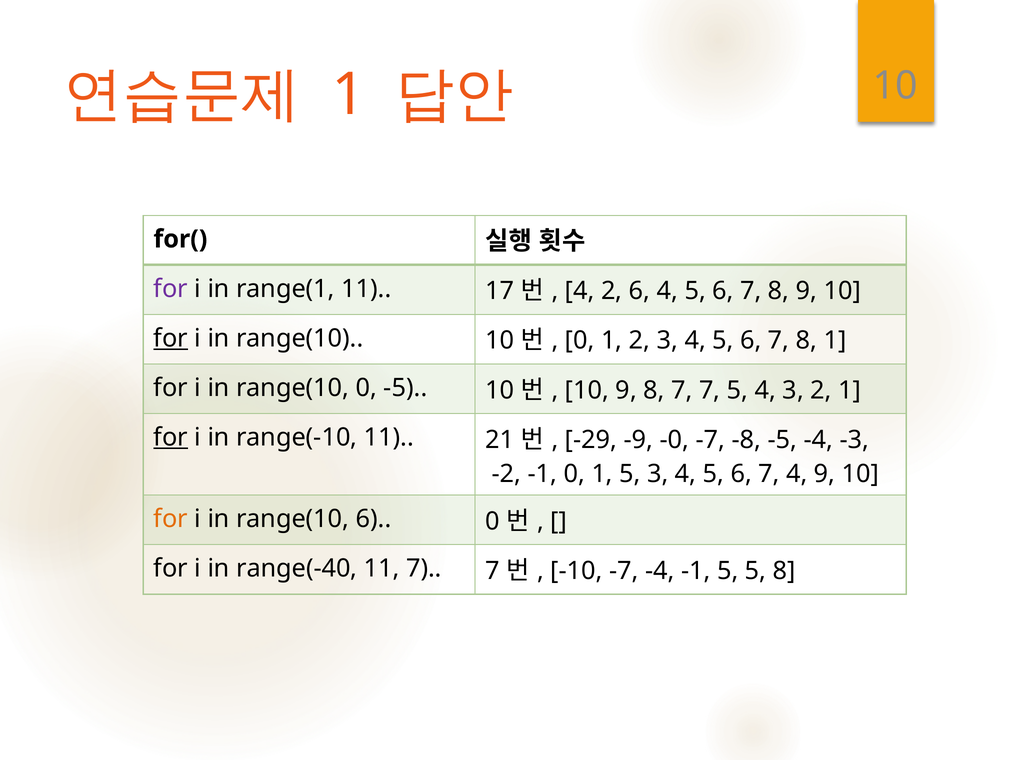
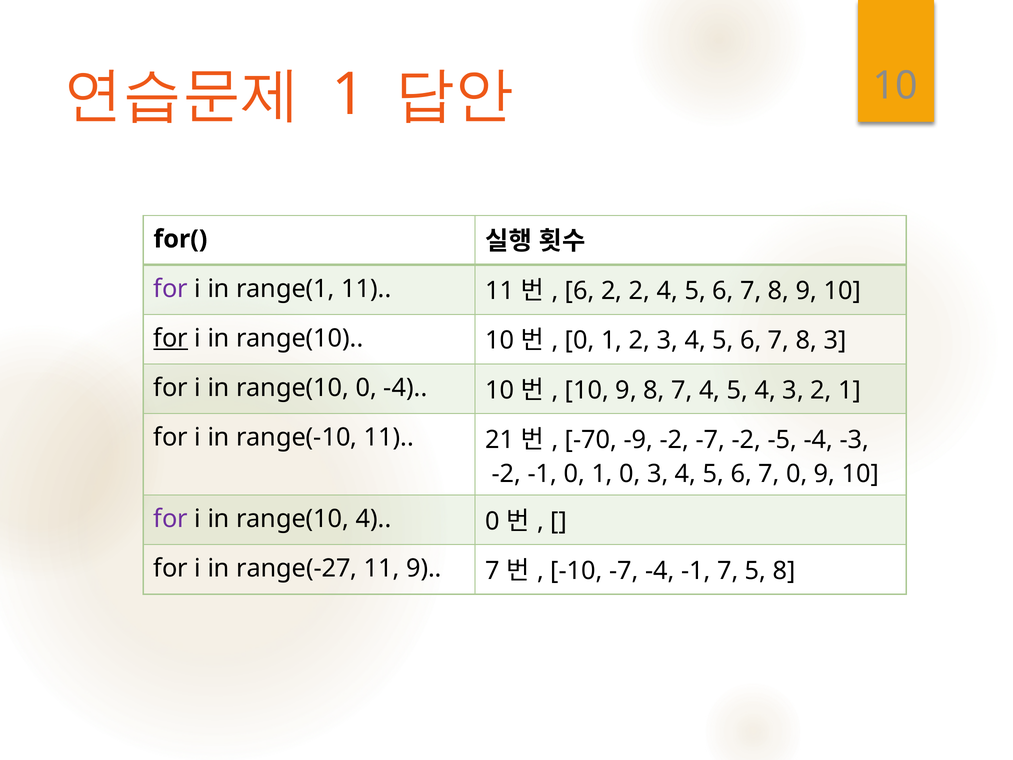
11 17: 17 -> 11
4 at (580, 291): 4 -> 6
2 6: 6 -> 2
8 1: 1 -> 3
0 -5: -5 -> -4
8 7 7: 7 -> 4
for at (171, 437) underline: present -> none
-29: -29 -> -70
-9 -0: -0 -> -2
-7 -8: -8 -> -2
1 5: 5 -> 0
7 4: 4 -> 0
for at (171, 519) colour: orange -> purple
range(10 6: 6 -> 4
range(-40: range(-40 -> range(-27
11 7: 7 -> 9
-1 5: 5 -> 7
